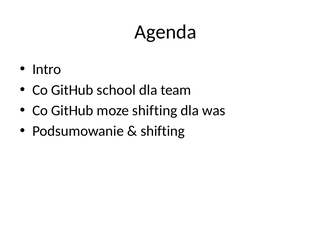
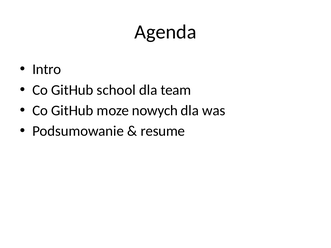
moze shifting: shifting -> nowych
shifting at (163, 131): shifting -> resume
